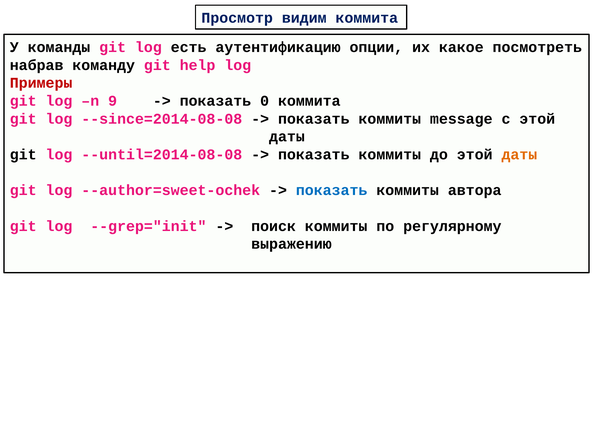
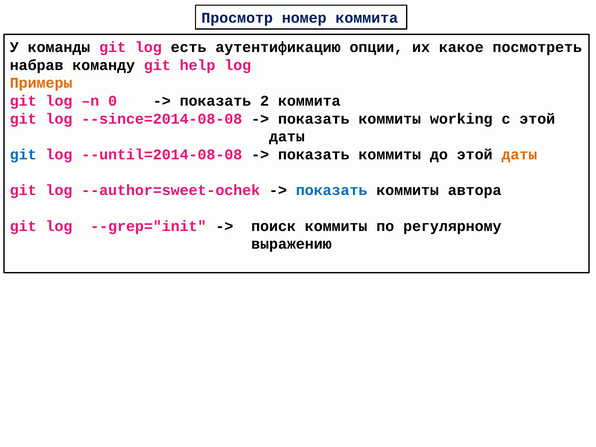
видим: видим -> номер
Примеры colour: red -> orange
9: 9 -> 0
0: 0 -> 2
message: message -> working
git at (23, 155) colour: black -> blue
